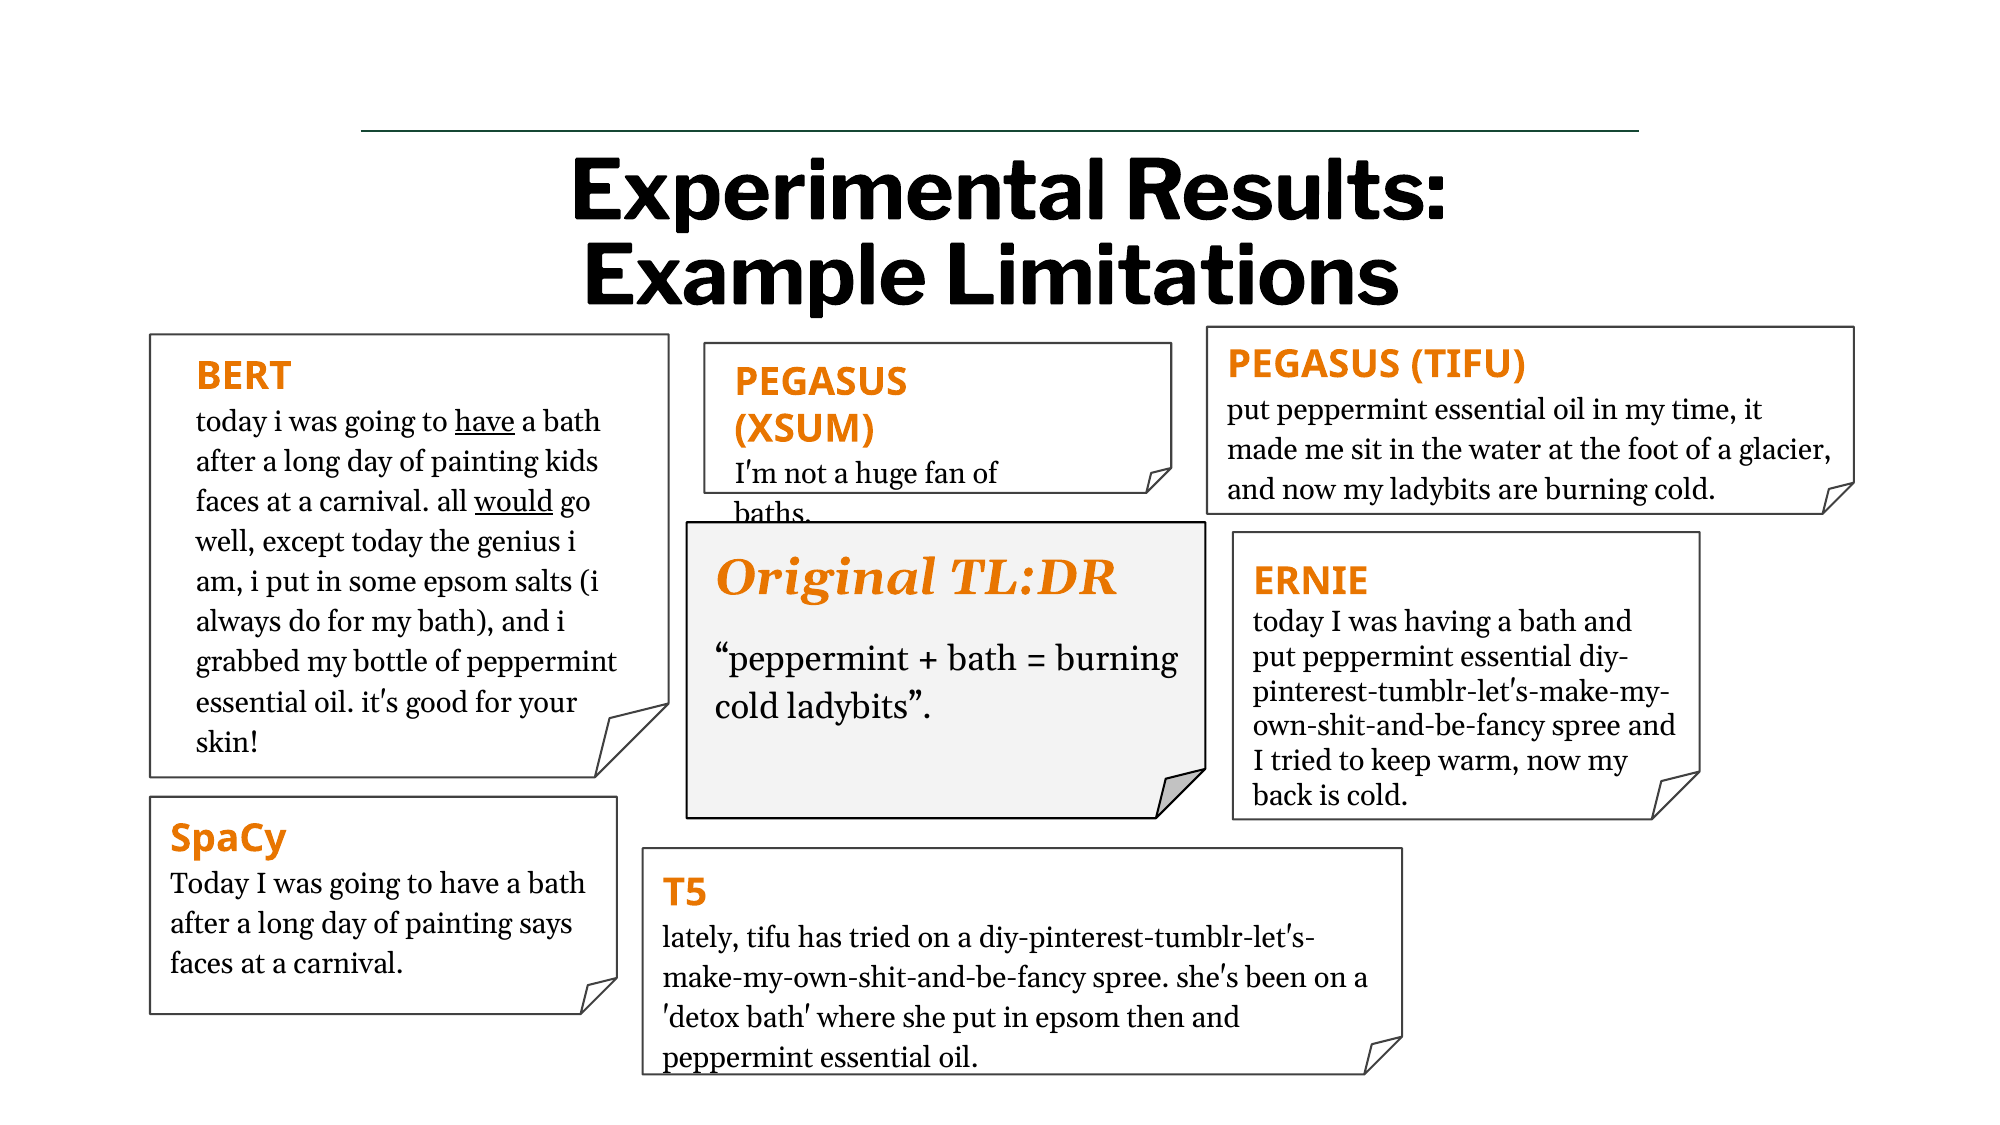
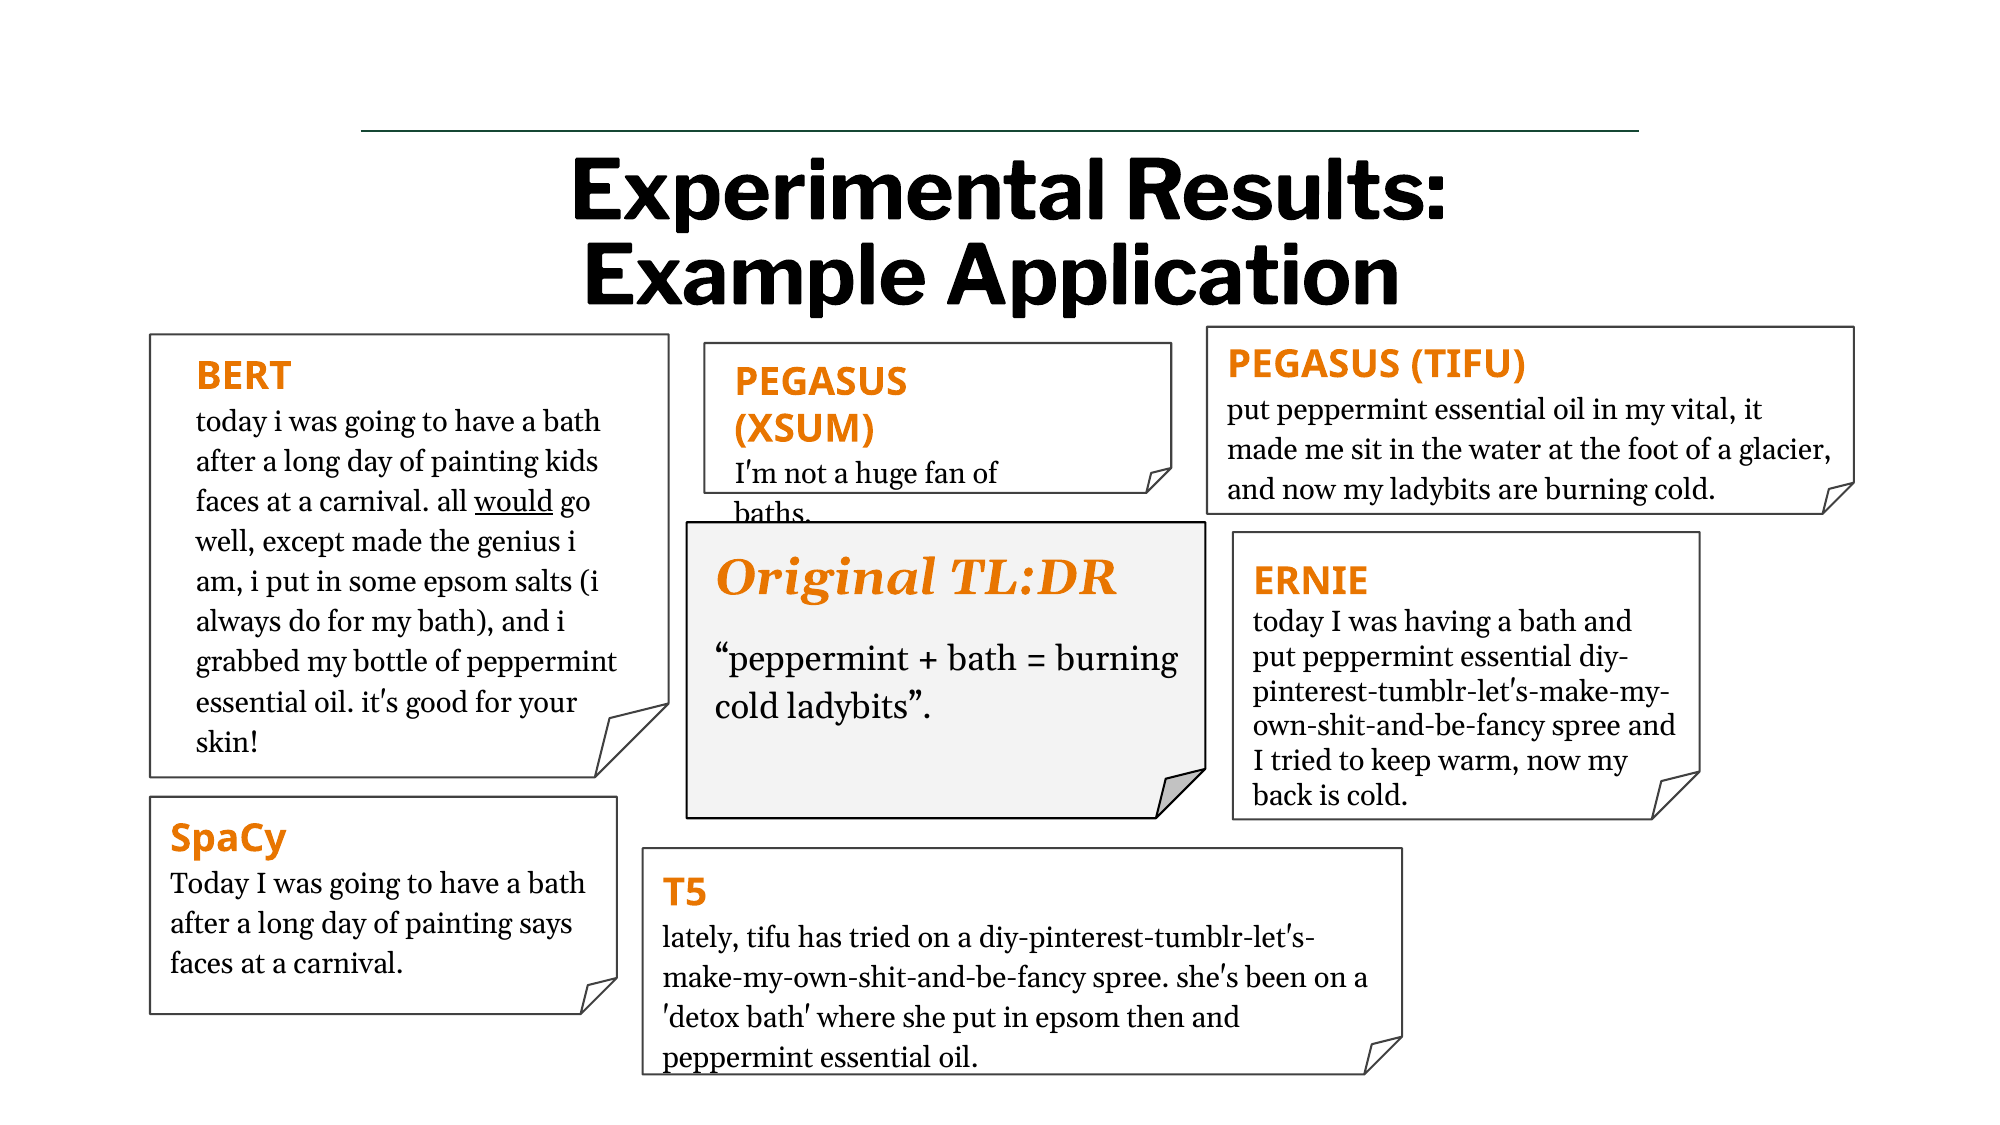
Limitations: Limitations -> Application
time: time -> vital
have at (485, 421) underline: present -> none
except today: today -> made
